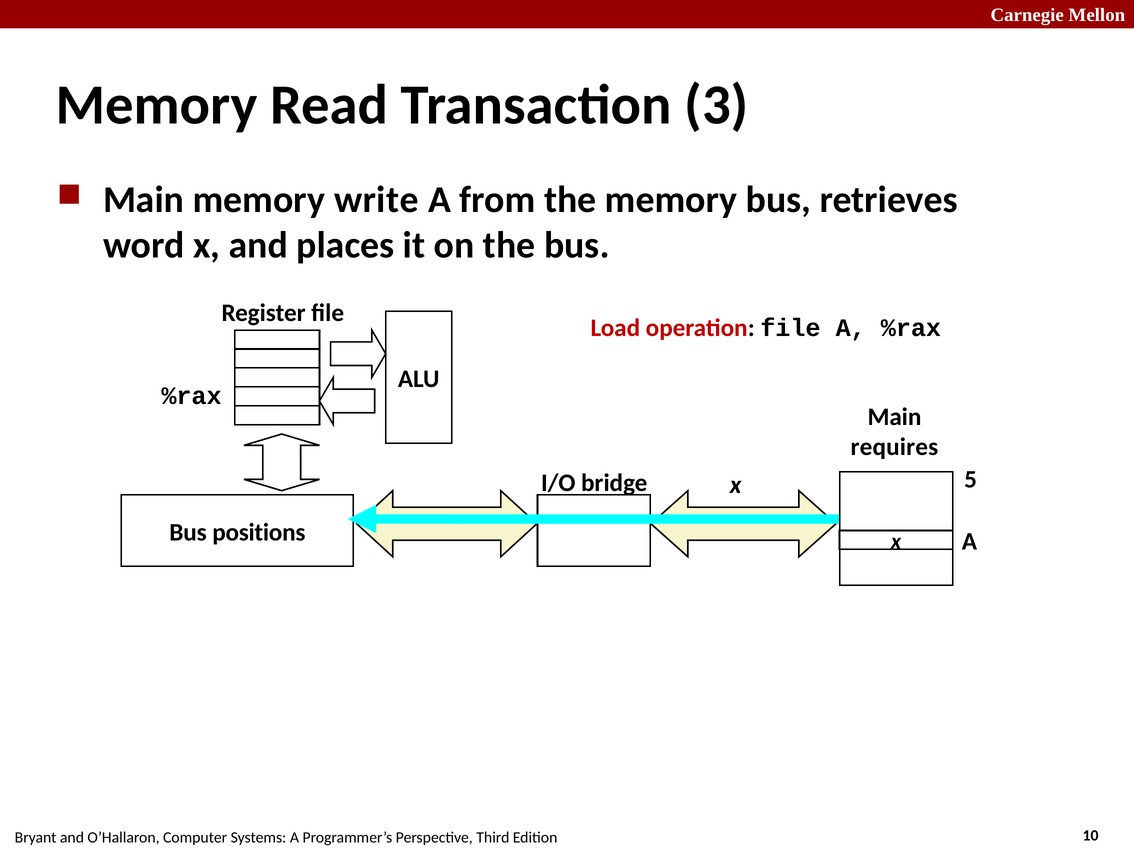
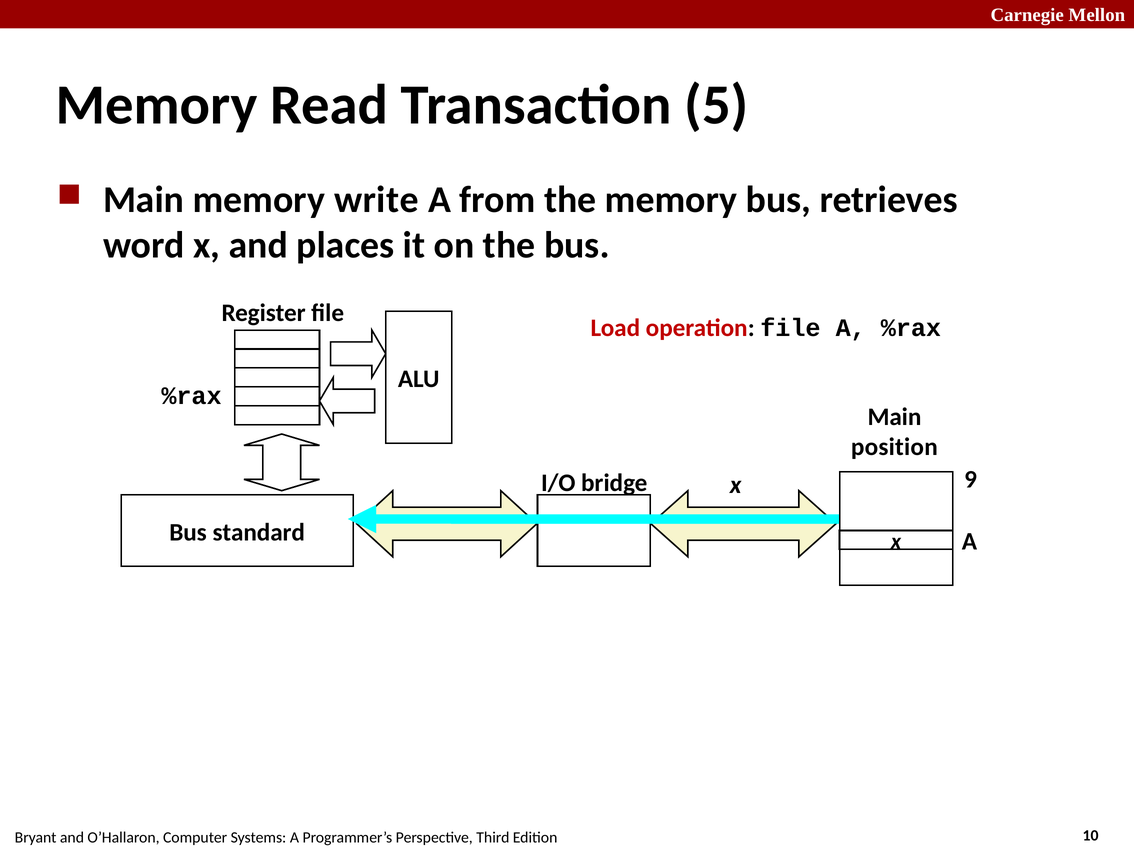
3: 3 -> 5
requires: requires -> position
5: 5 -> 9
positions: positions -> standard
